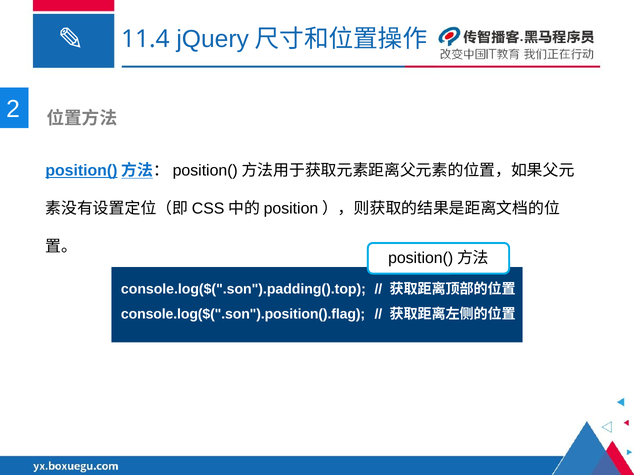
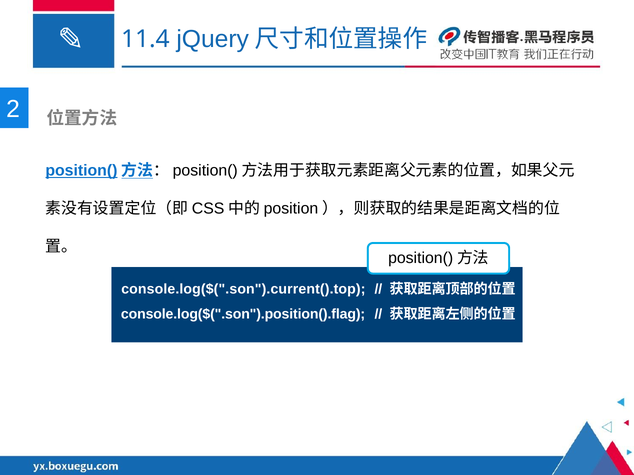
console.log($(".son").padding().top: console.log($(".son").padding().top -> console.log($(".son").current().top
